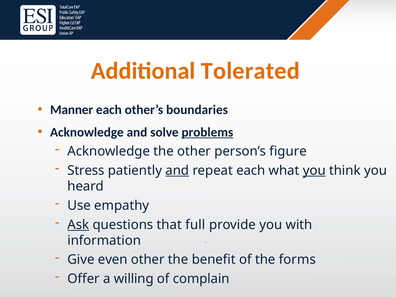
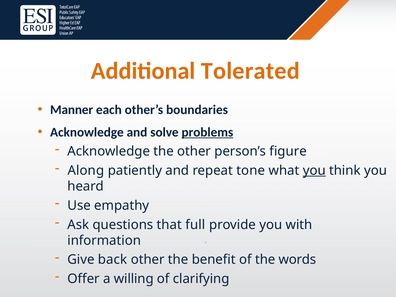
Stress: Stress -> Along
and at (177, 171) underline: present -> none
repeat each: each -> tone
Ask underline: present -> none
even: even -> back
forms: forms -> words
complain: complain -> clarifying
